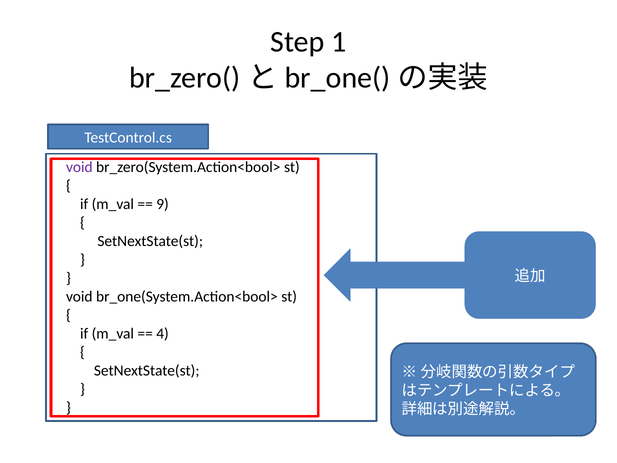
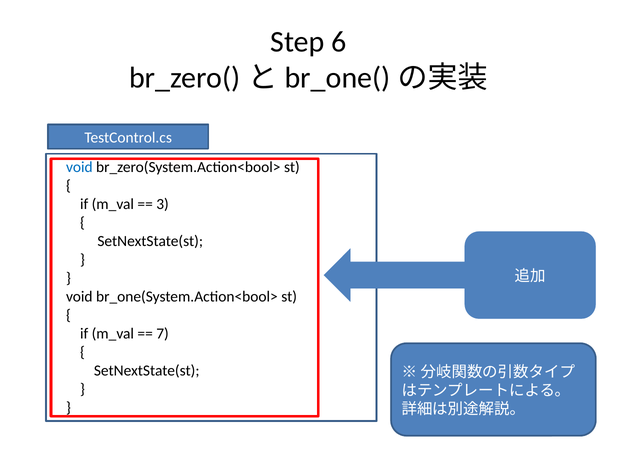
1: 1 -> 6
void at (79, 167) colour: purple -> blue
9: 9 -> 3
4: 4 -> 7
